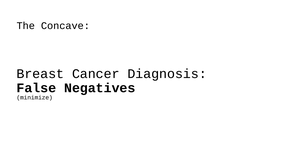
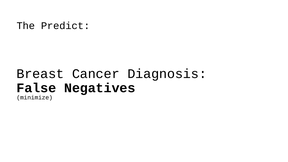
Concave: Concave -> Predict
